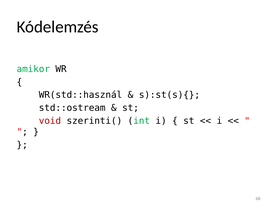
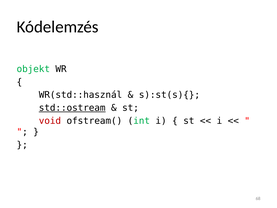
amikor: amikor -> objekt
std::ostream underline: none -> present
szerinti(: szerinti( -> ofstream(
